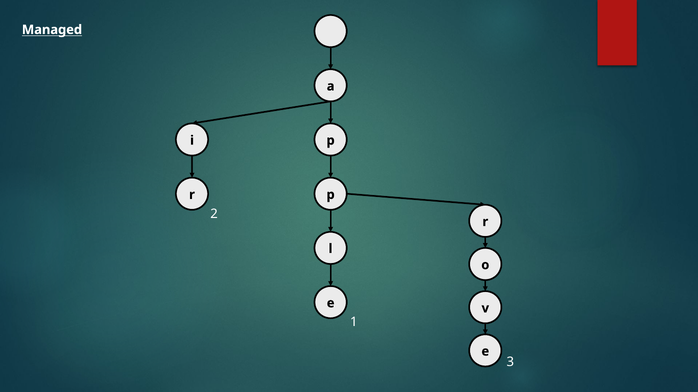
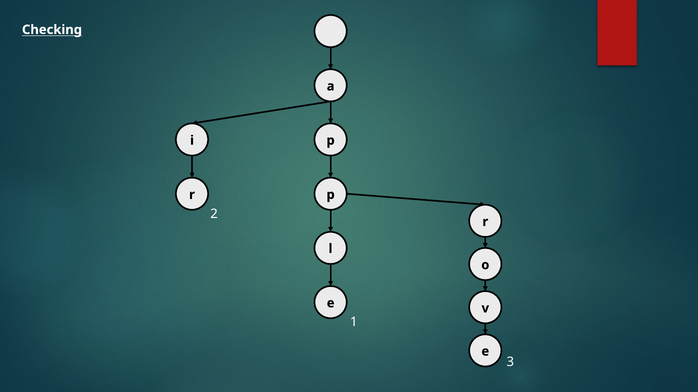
Managed: Managed -> Checking
